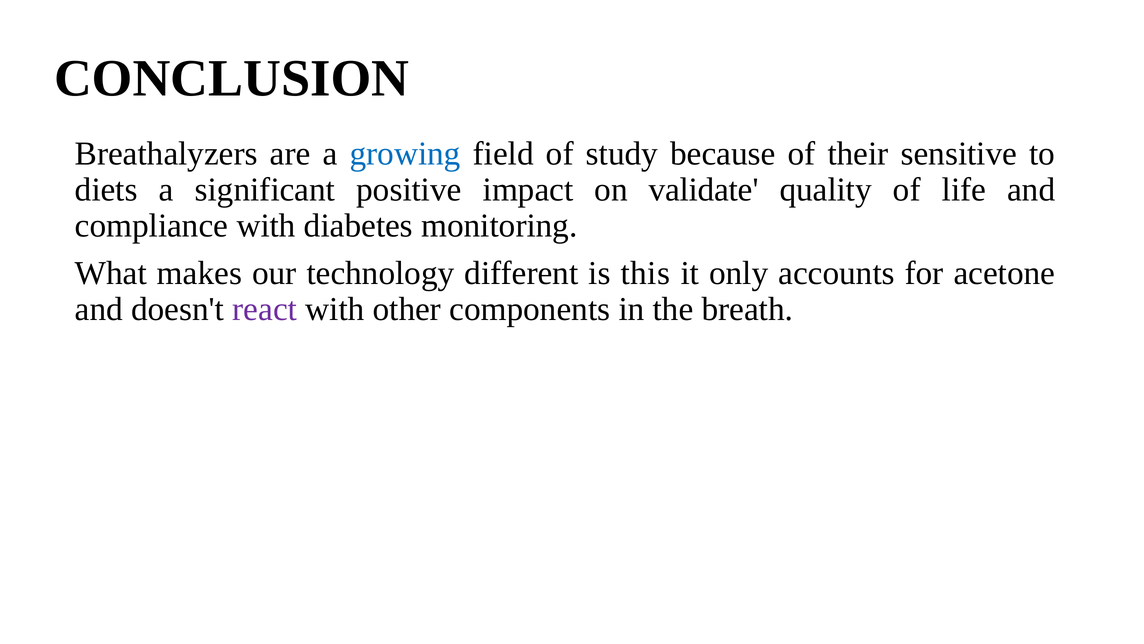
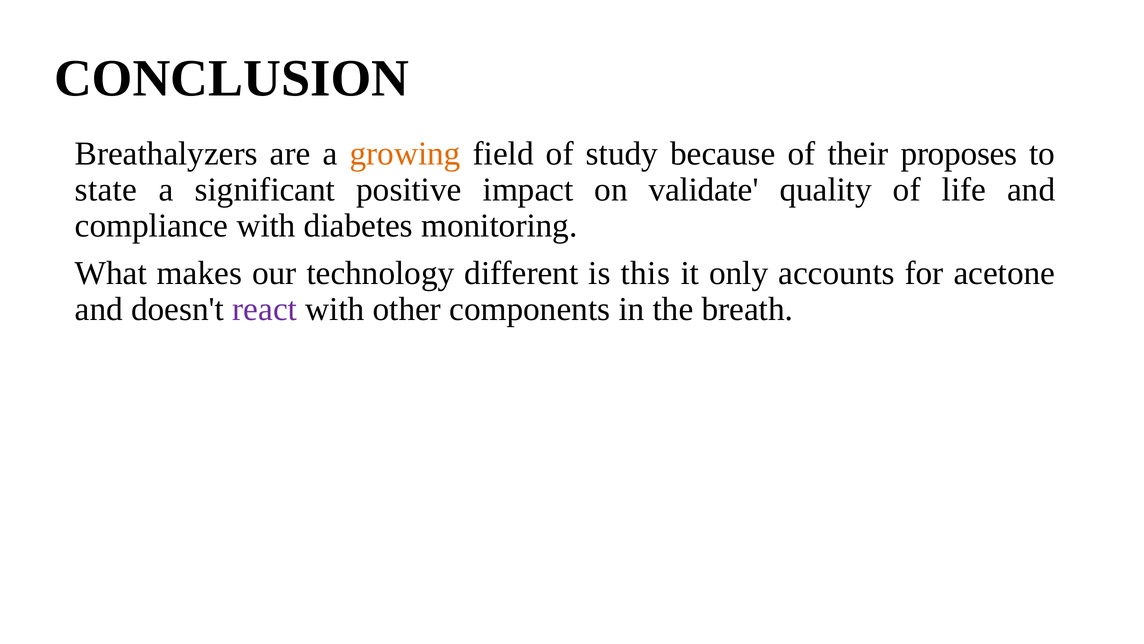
growing colour: blue -> orange
sensitive: sensitive -> proposes
diets: diets -> state
